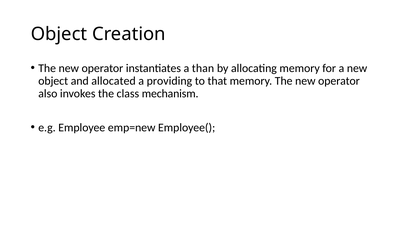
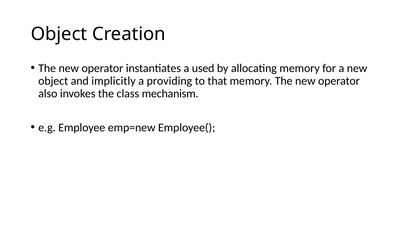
than: than -> used
allocated: allocated -> implicitly
